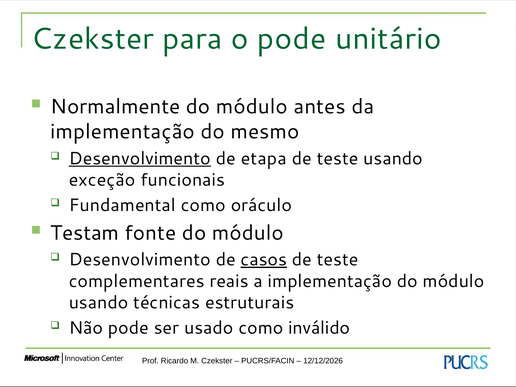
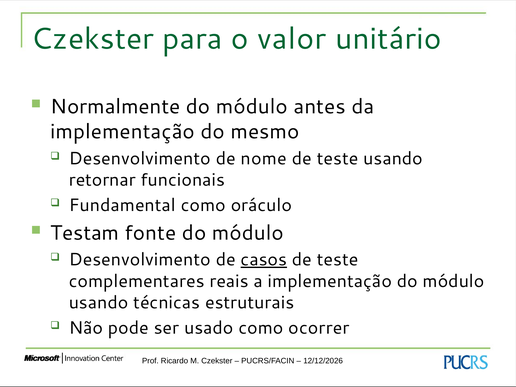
o pode: pode -> valor
Desenvolvimento at (140, 158) underline: present -> none
etapa: etapa -> nome
exceção: exceção -> retornar
inválido: inválido -> ocorrer
